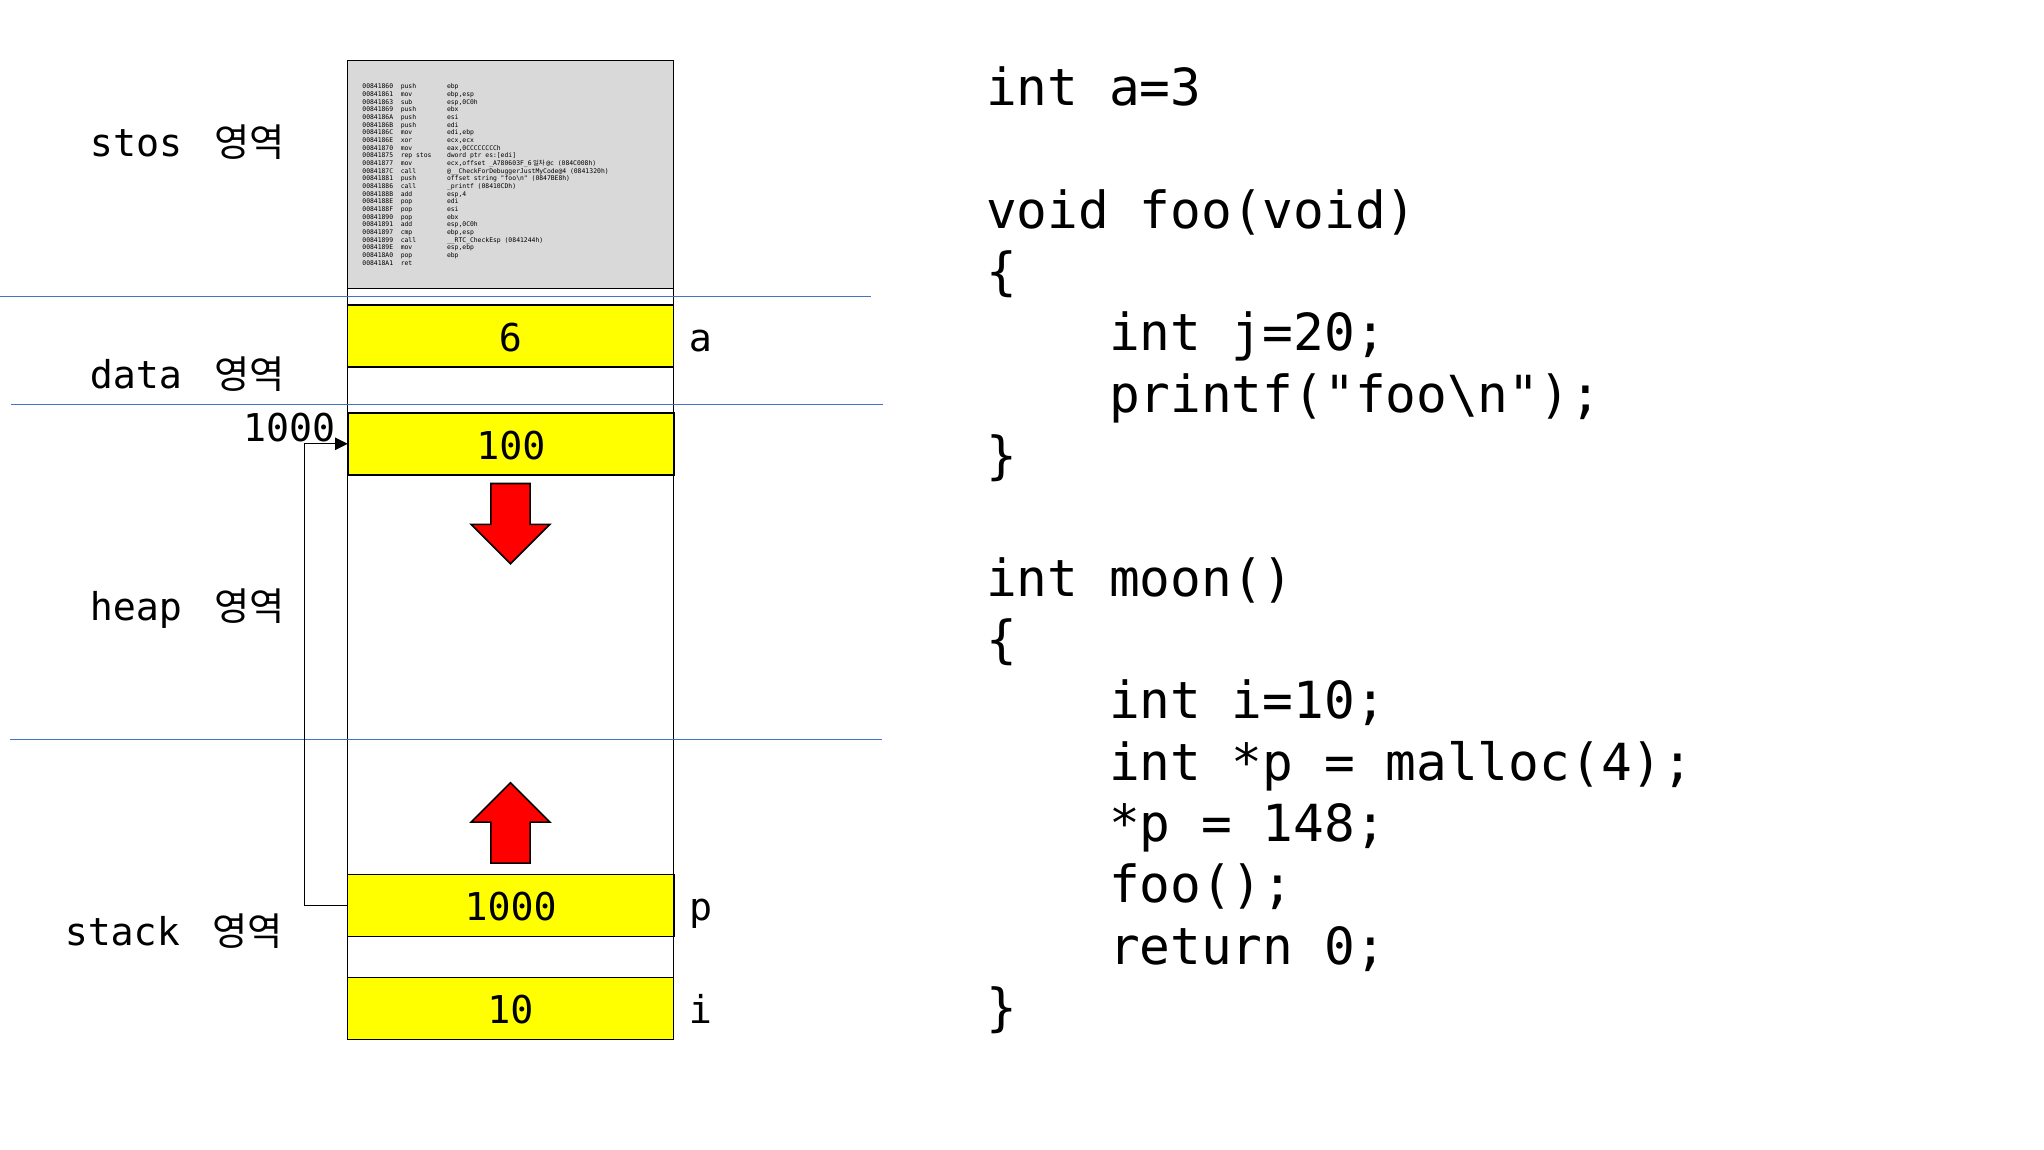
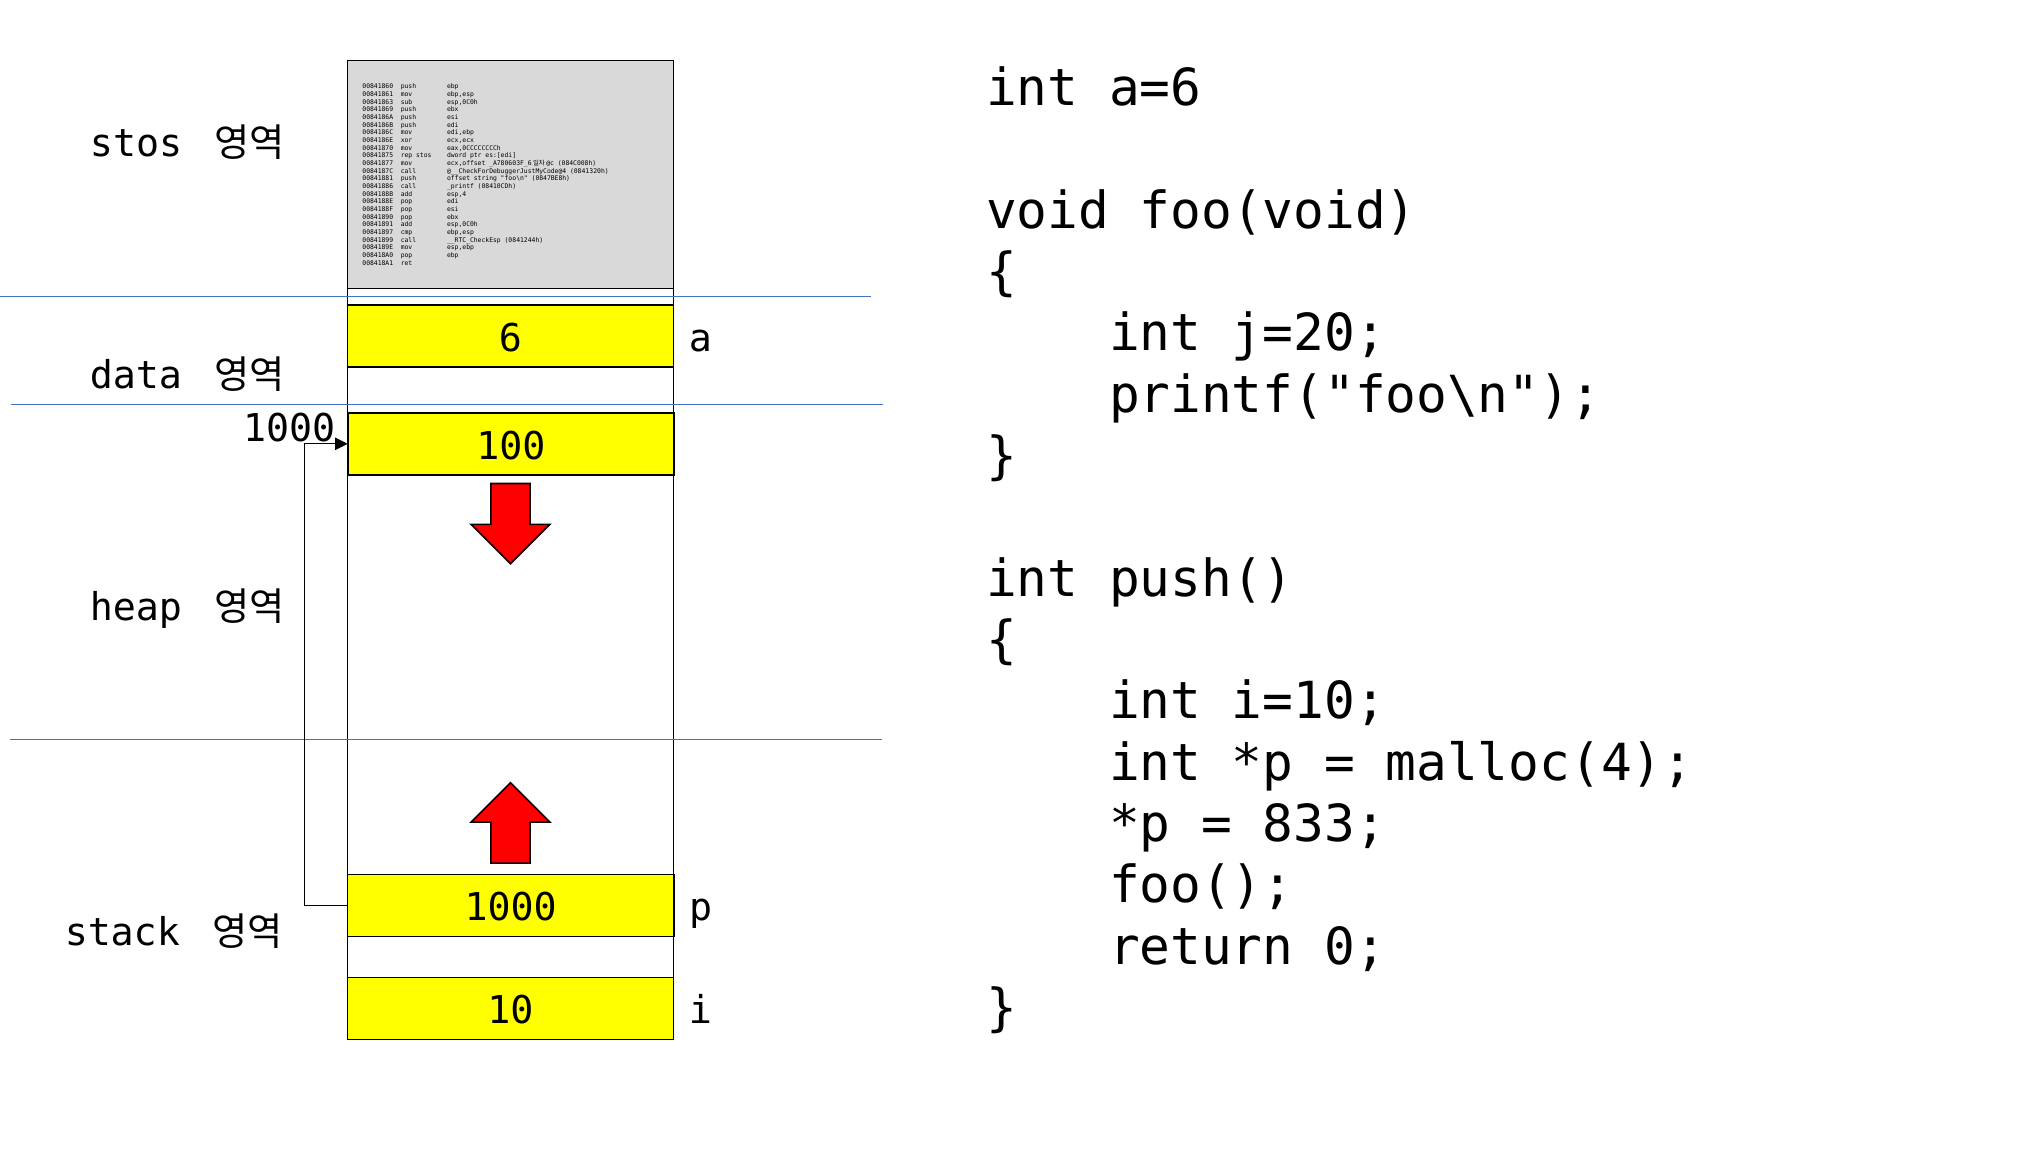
a=3: a=3 -> a=6
moon(: moon( -> push(
148: 148 -> 833
